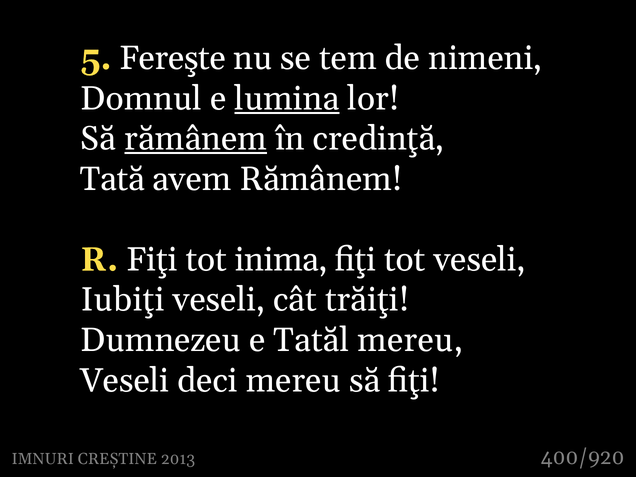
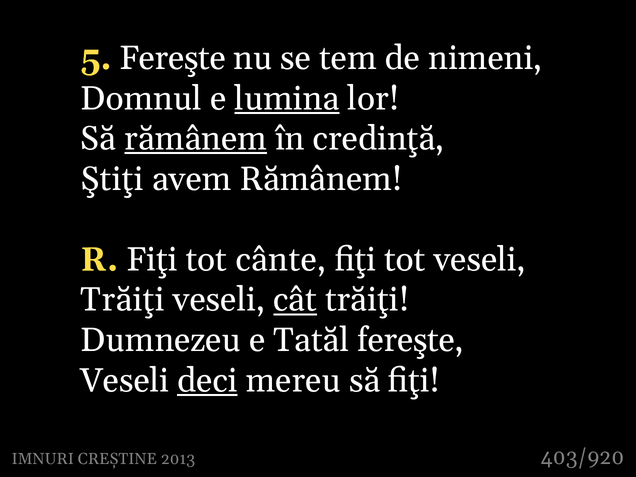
Tată: Tată -> Ştiţi
inima: inima -> cânte
Iubiţi at (123, 300): Iubiţi -> Trăiţi
cât underline: none -> present
Tatăl mereu: mereu -> fereşte
deci underline: none -> present
400/920: 400/920 -> 403/920
